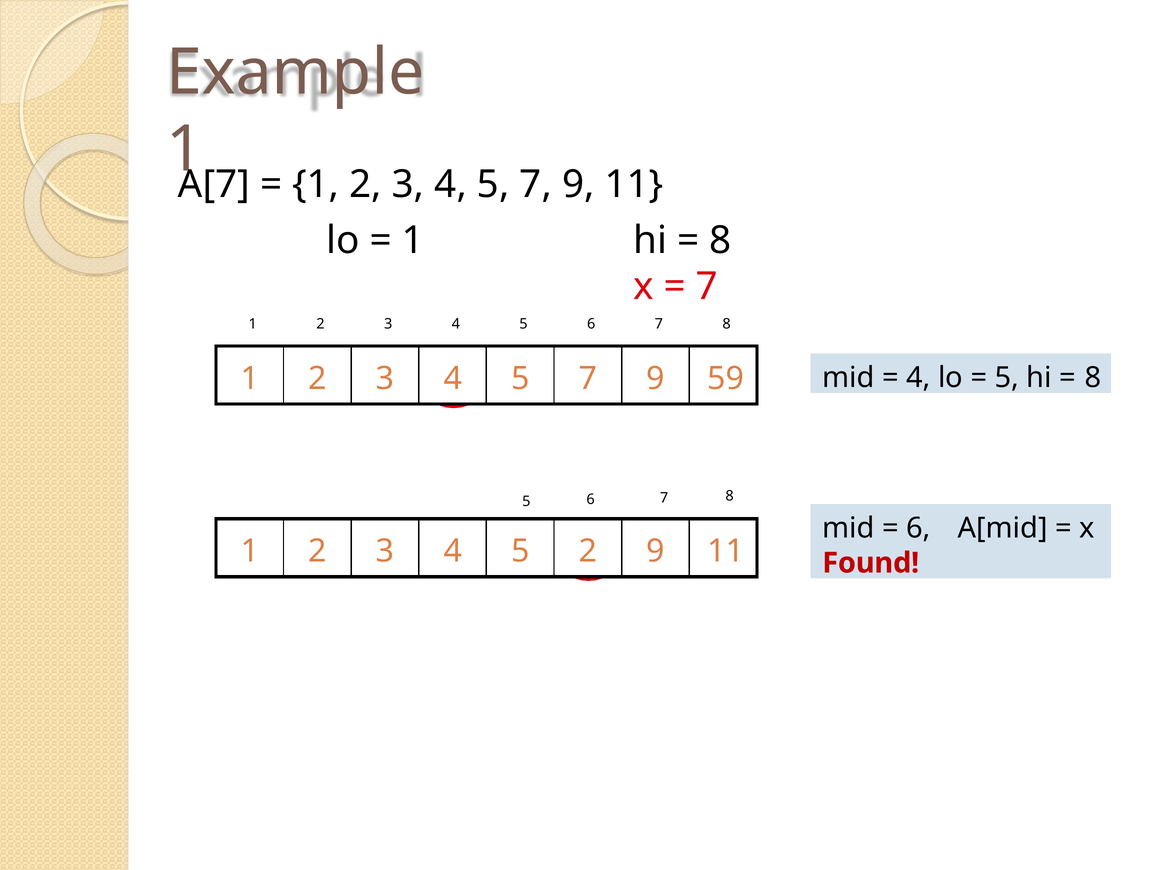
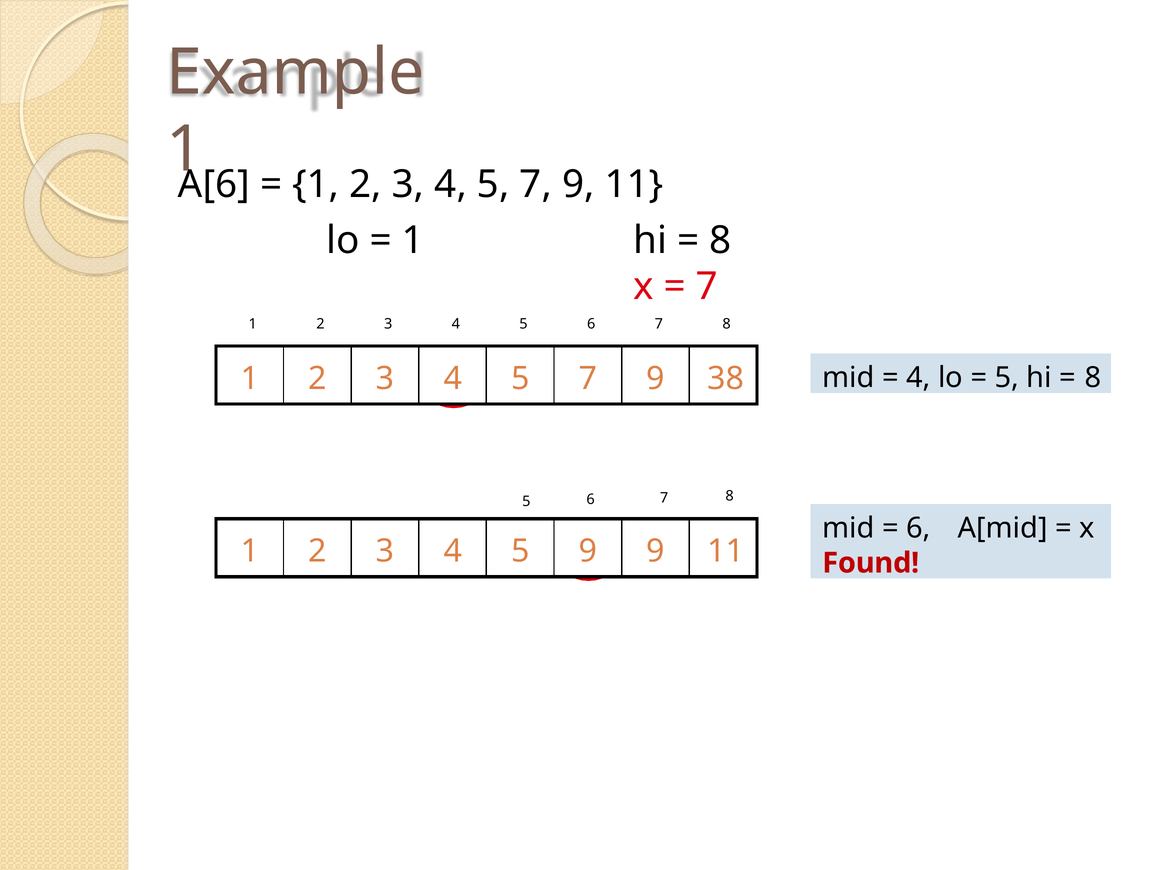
A[7: A[7 -> A[6
59: 59 -> 38
5 2: 2 -> 9
